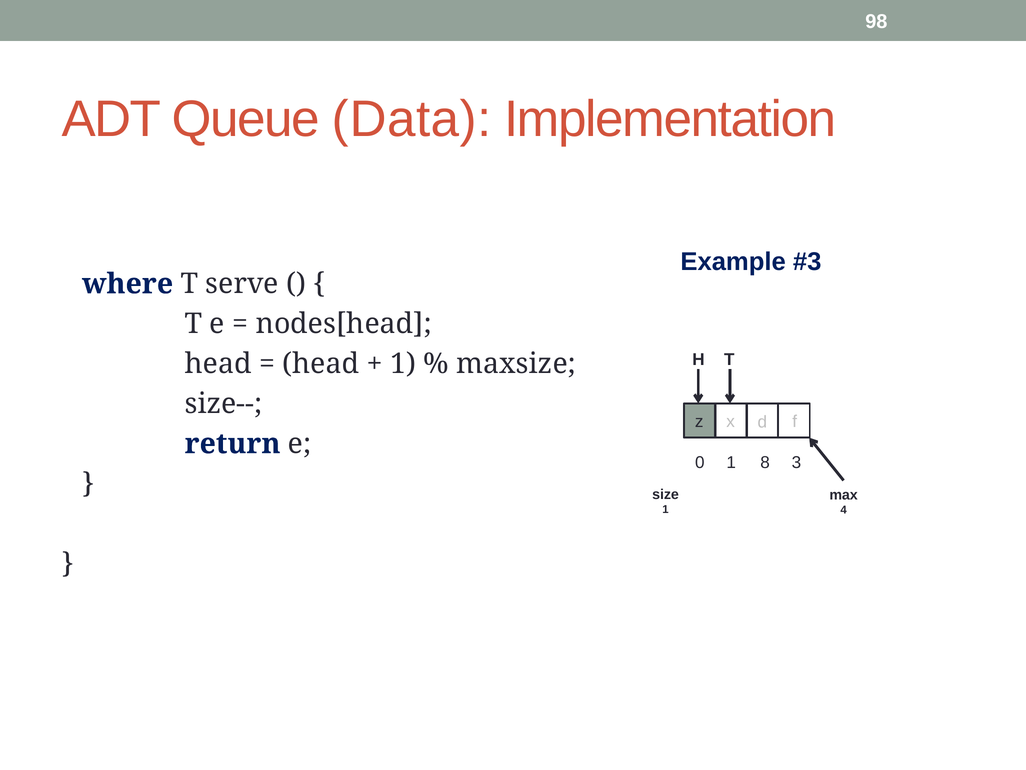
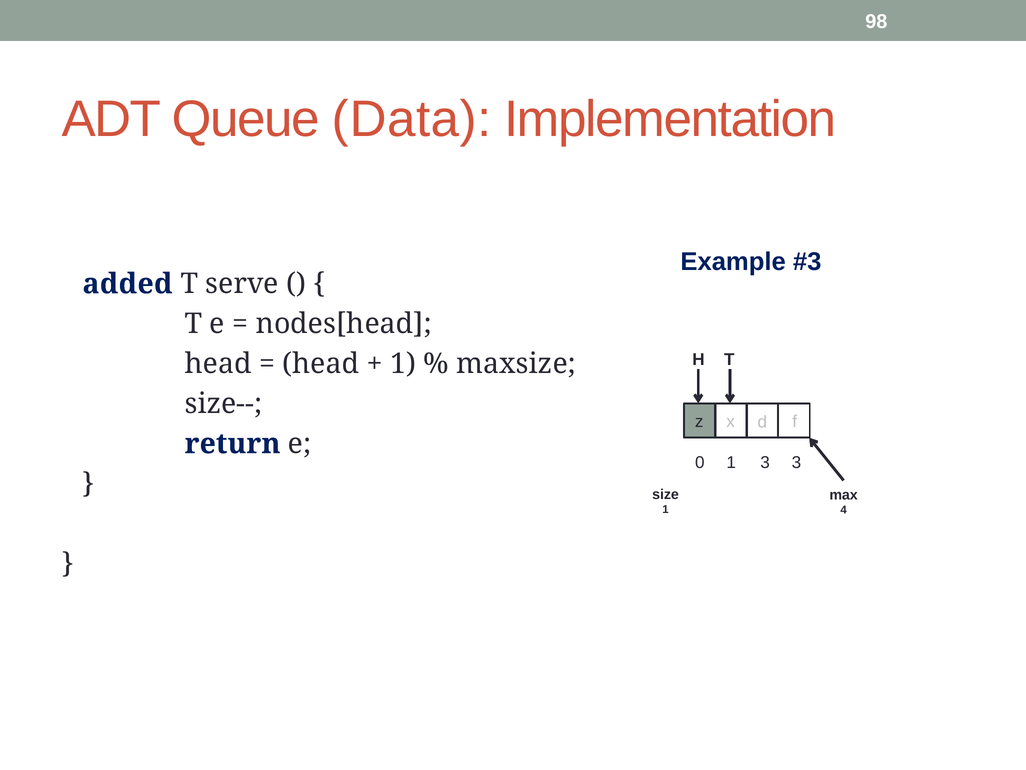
where: where -> added
1 8: 8 -> 3
